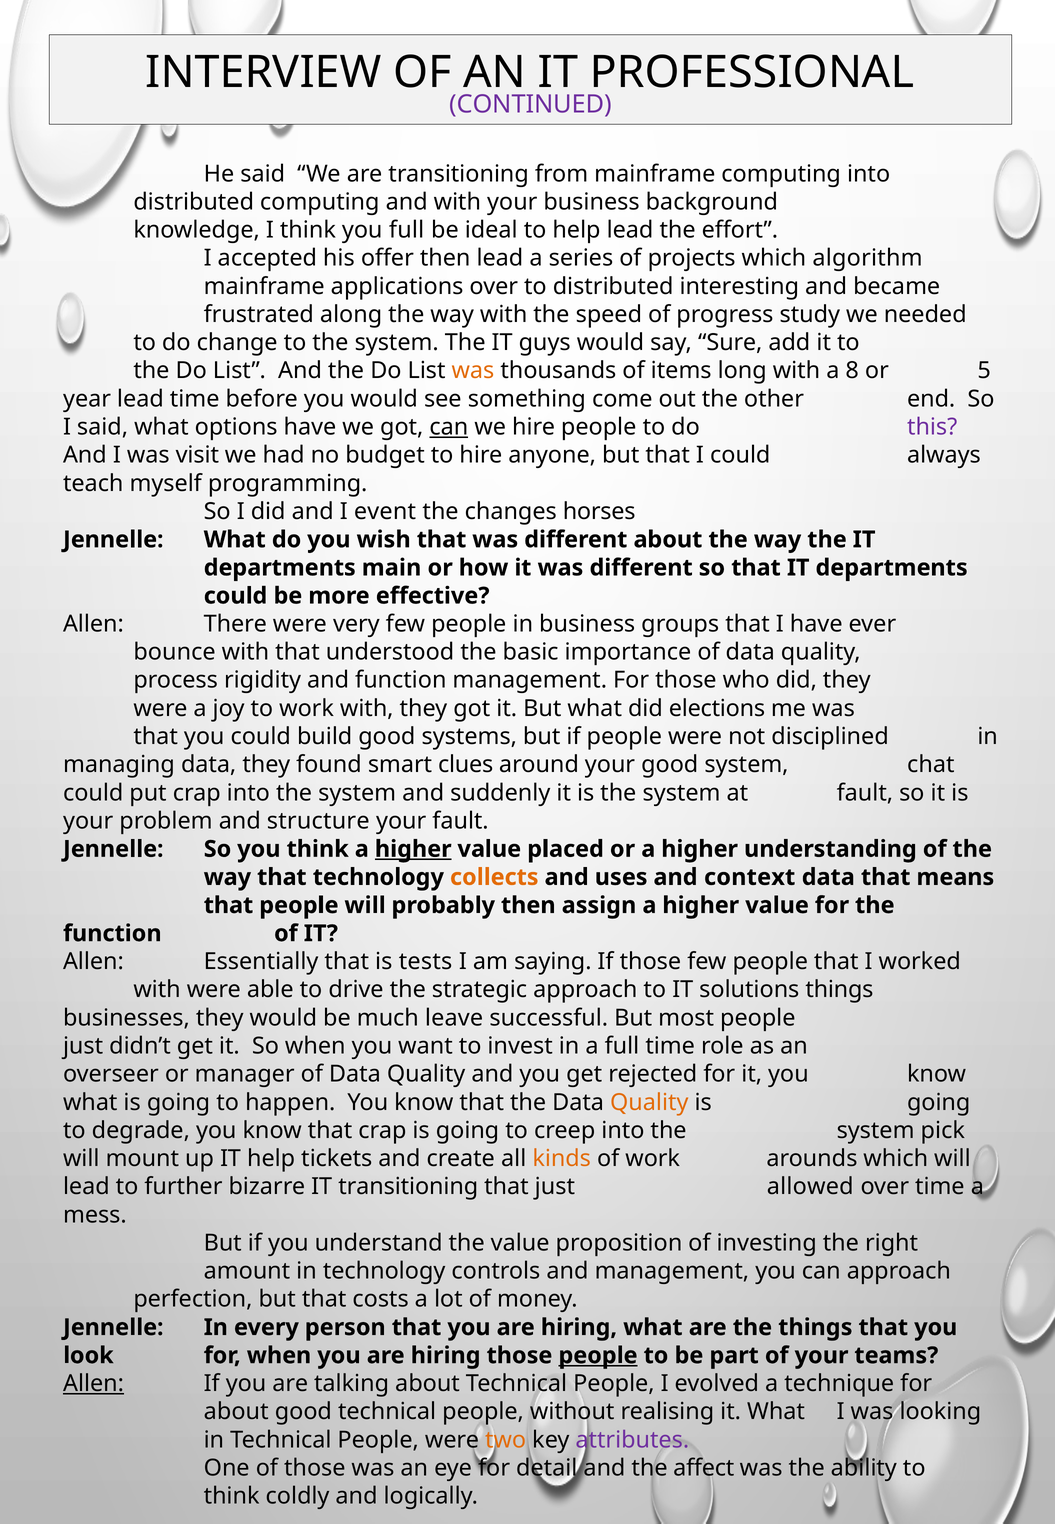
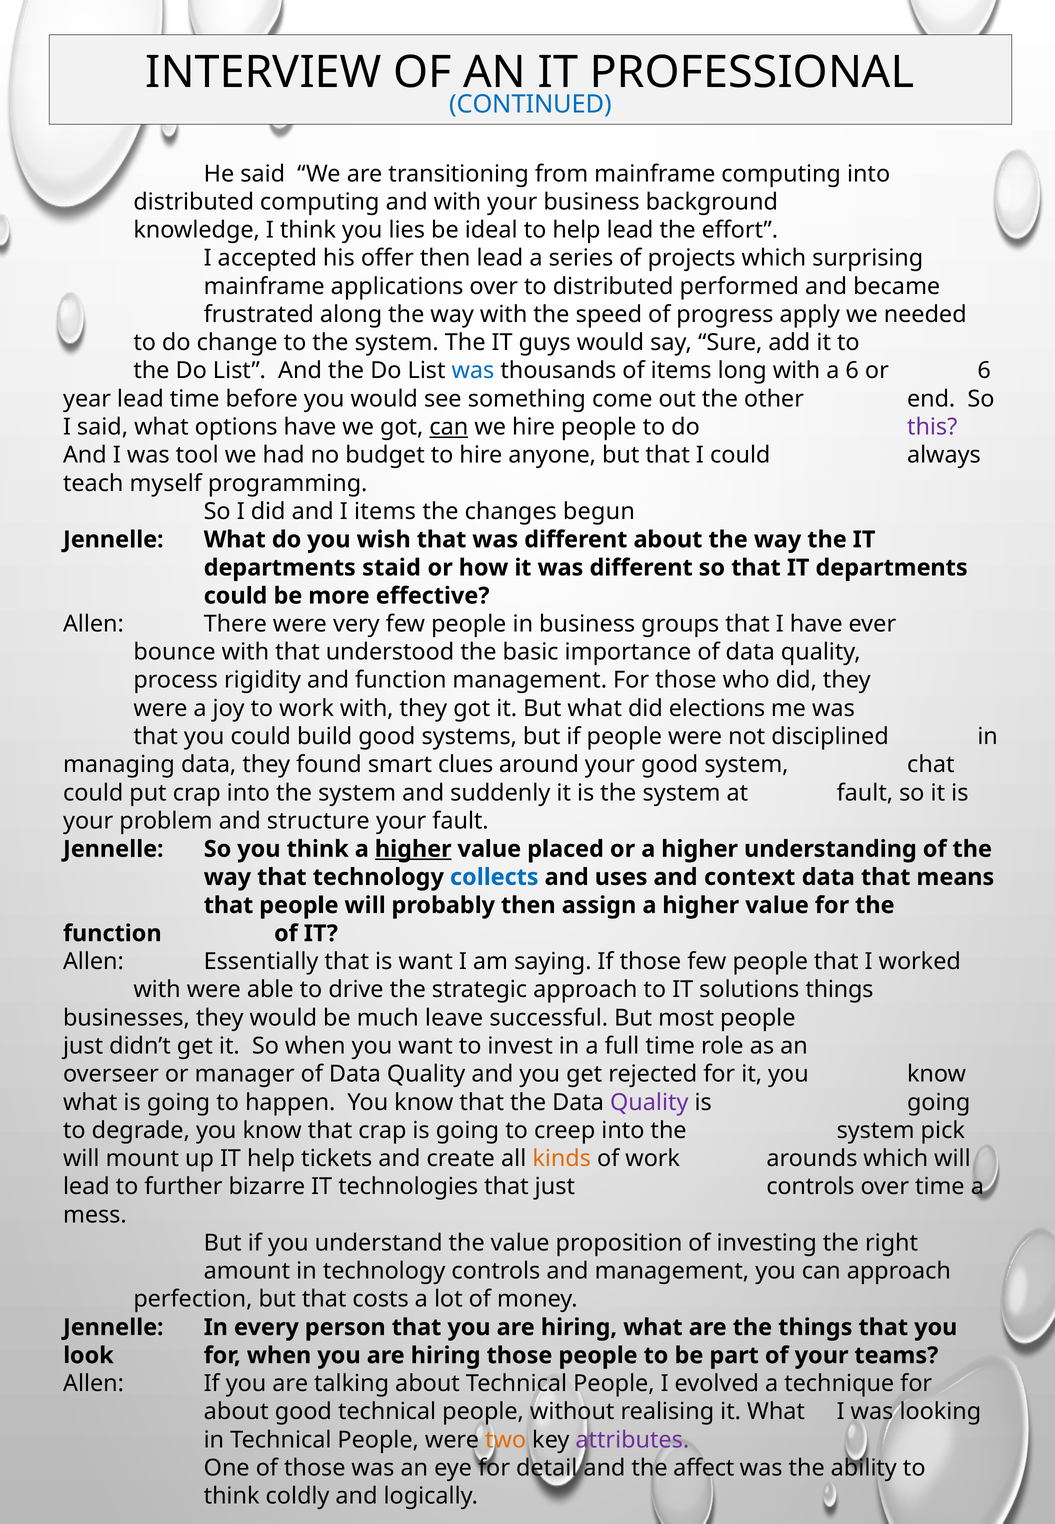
CONTINUED colour: purple -> blue
you full: full -> lies
algorithm: algorithm -> surprising
interesting: interesting -> performed
study: study -> apply
was at (473, 371) colour: orange -> blue
a 8: 8 -> 6
or 5: 5 -> 6
visit: visit -> tool
I event: event -> items
horses: horses -> begun
main: main -> staid
collects colour: orange -> blue
is tests: tests -> want
Quality at (649, 1102) colour: orange -> purple
IT transitioning: transitioning -> technologies
just allowed: allowed -> controls
people at (598, 1355) underline: present -> none
Allen at (93, 1384) underline: present -> none
